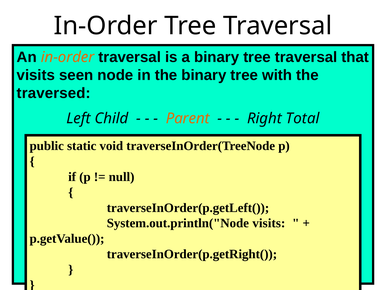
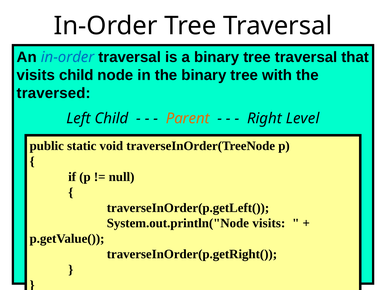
in-order at (68, 57) colour: orange -> blue
visits seen: seen -> child
Total: Total -> Level
